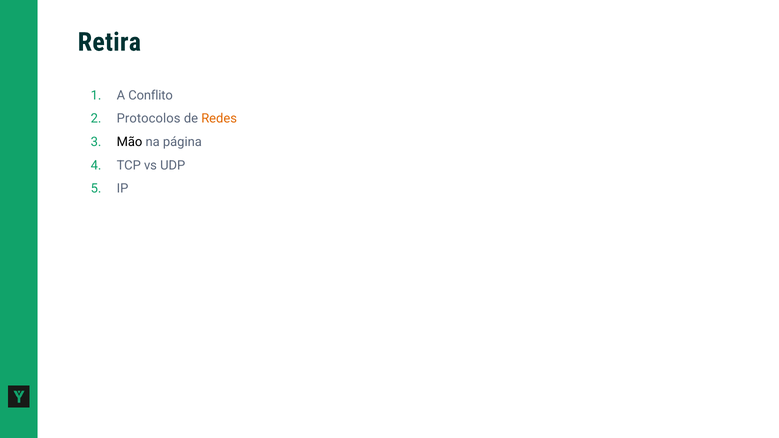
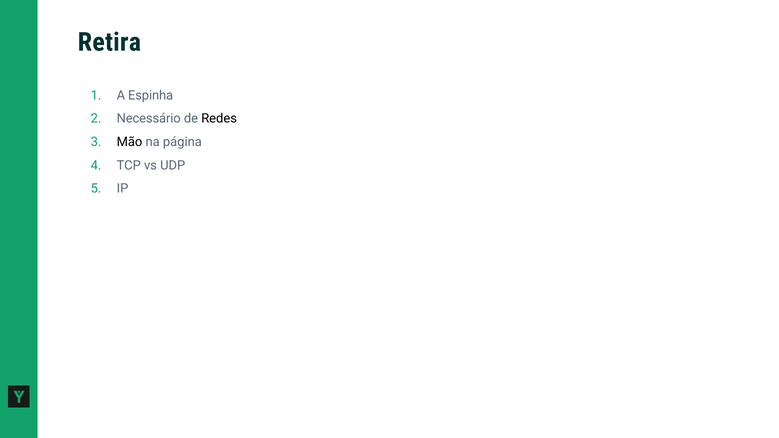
Conflito: Conflito -> Espinha
Protocolos: Protocolos -> Necessário
Redes colour: orange -> black
